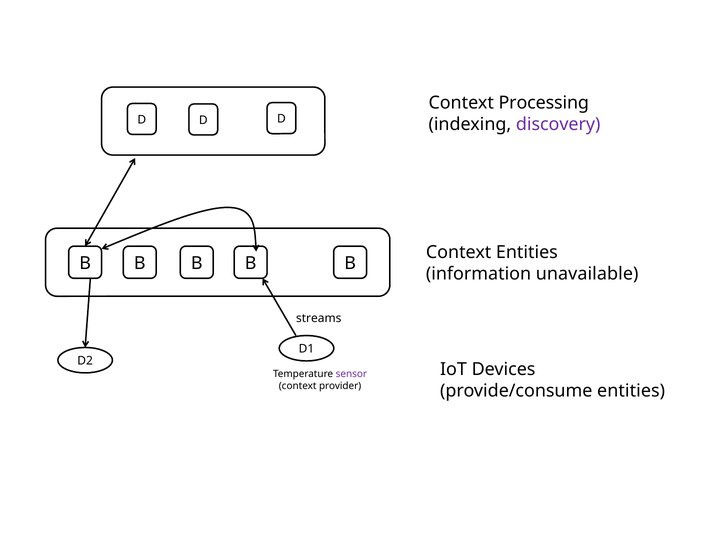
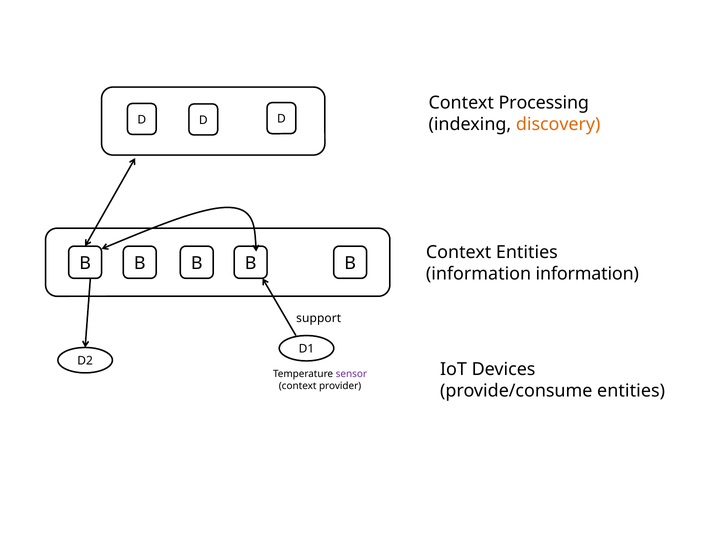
discovery colour: purple -> orange
information unavailable: unavailable -> information
streams: streams -> support
